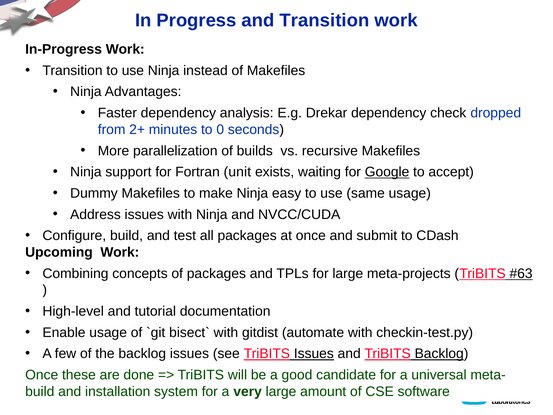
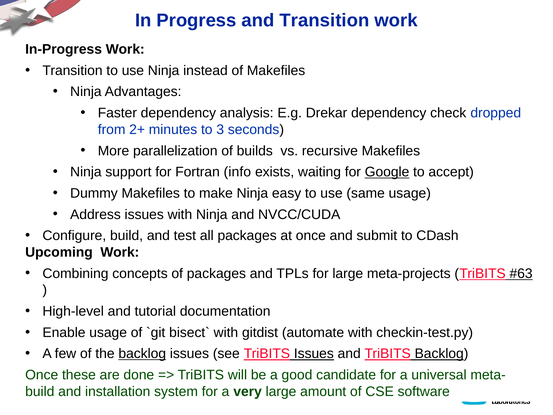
0: 0 -> 3
unit: unit -> info
backlog at (142, 354) underline: none -> present
